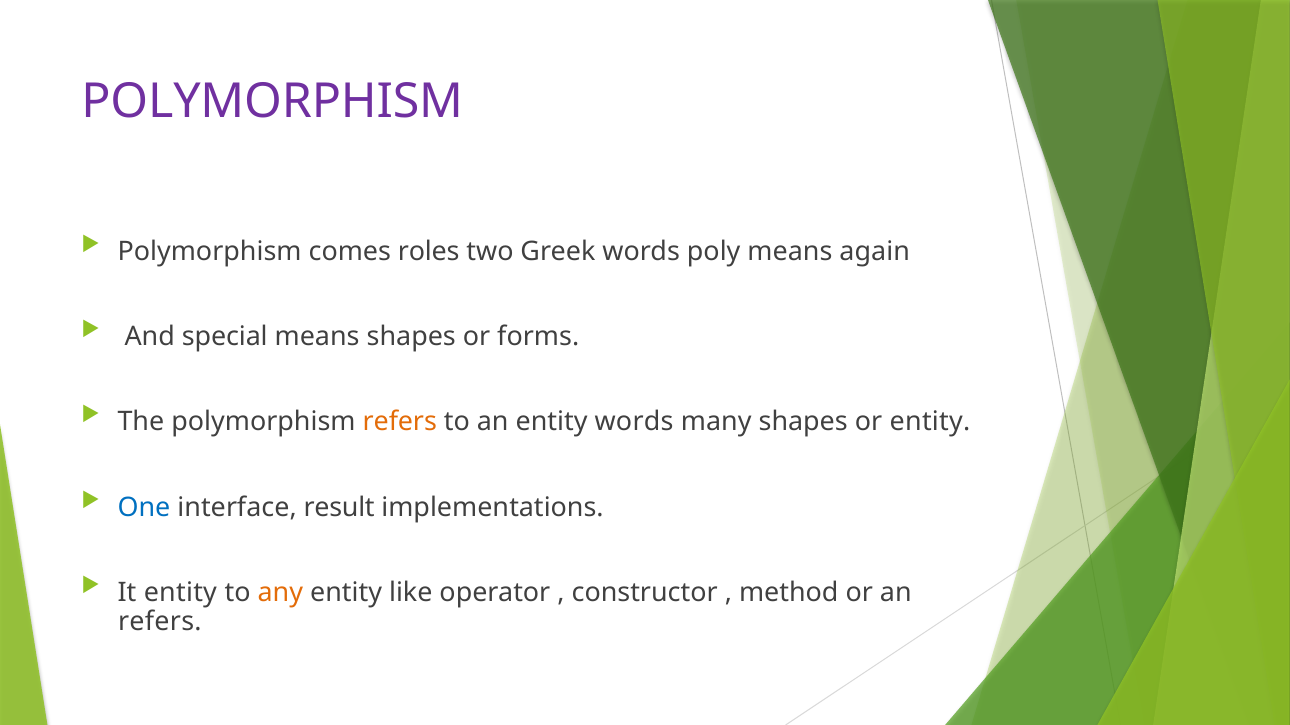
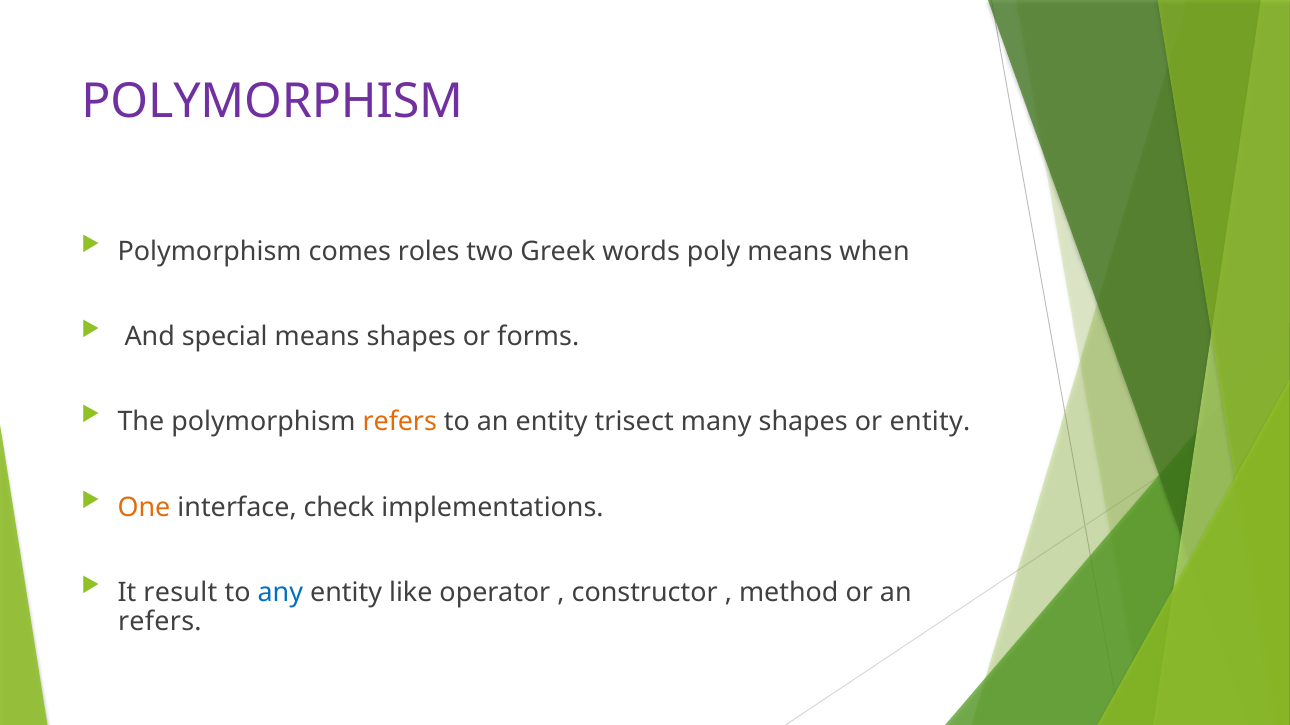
again: again -> when
entity words: words -> trisect
One colour: blue -> orange
result: result -> check
It entity: entity -> result
any colour: orange -> blue
